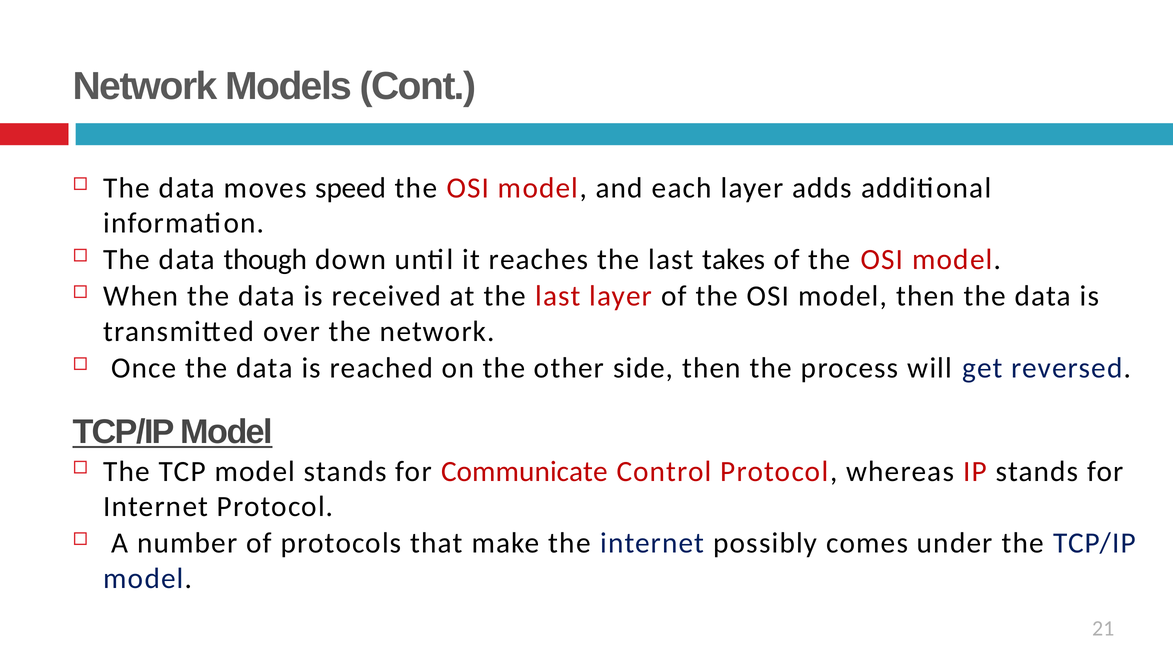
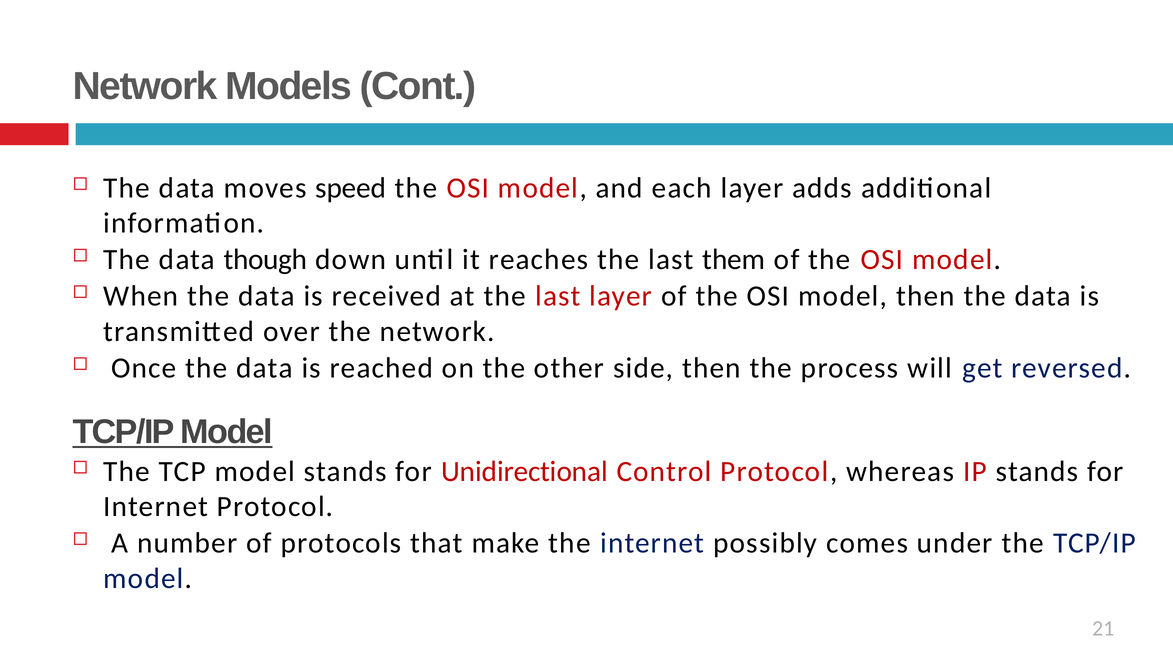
takes: takes -> them
Communicate: Communicate -> Unidirectional
